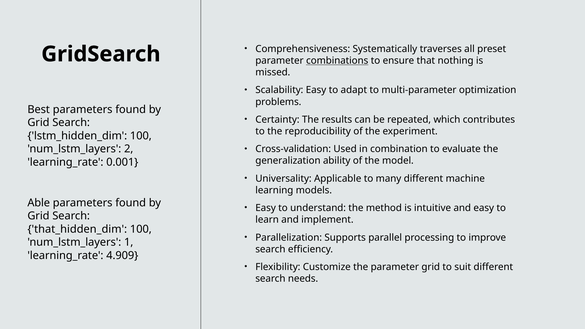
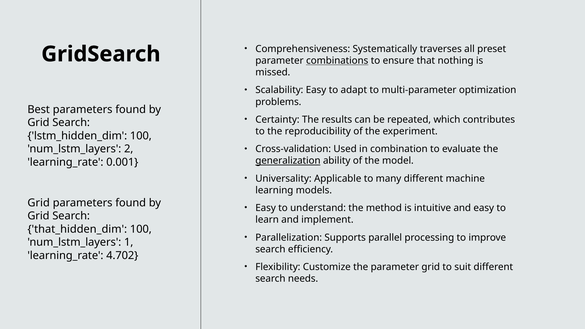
generalization underline: none -> present
Able at (39, 203): Able -> Grid
4.909: 4.909 -> 4.702
